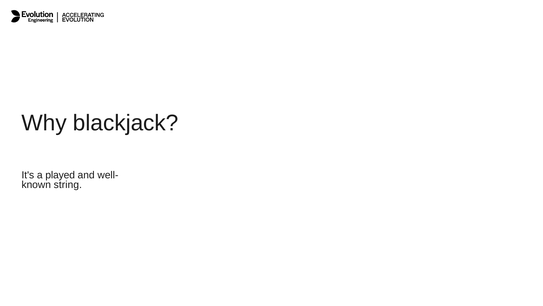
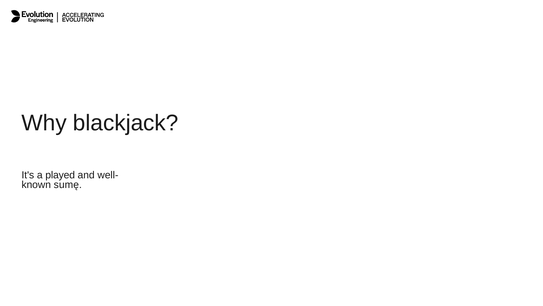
string: string -> sumę
